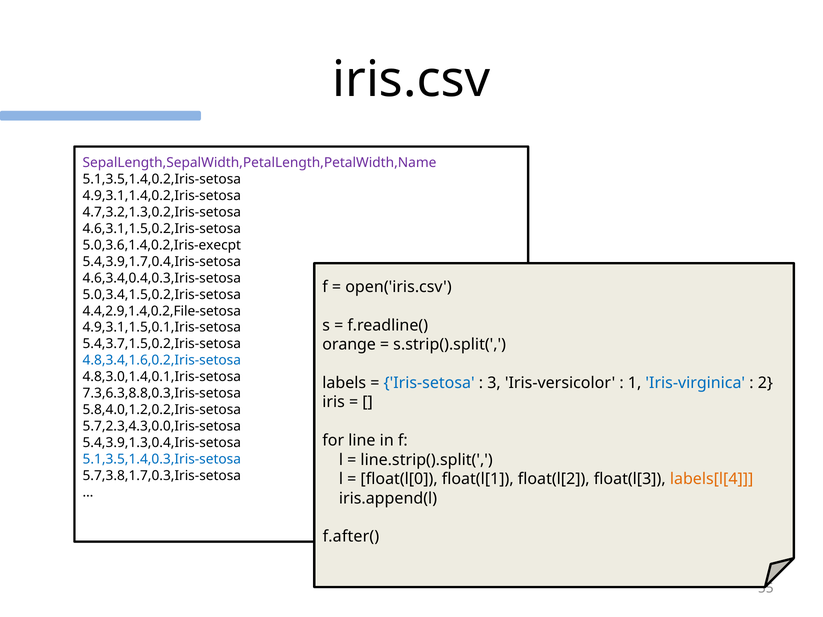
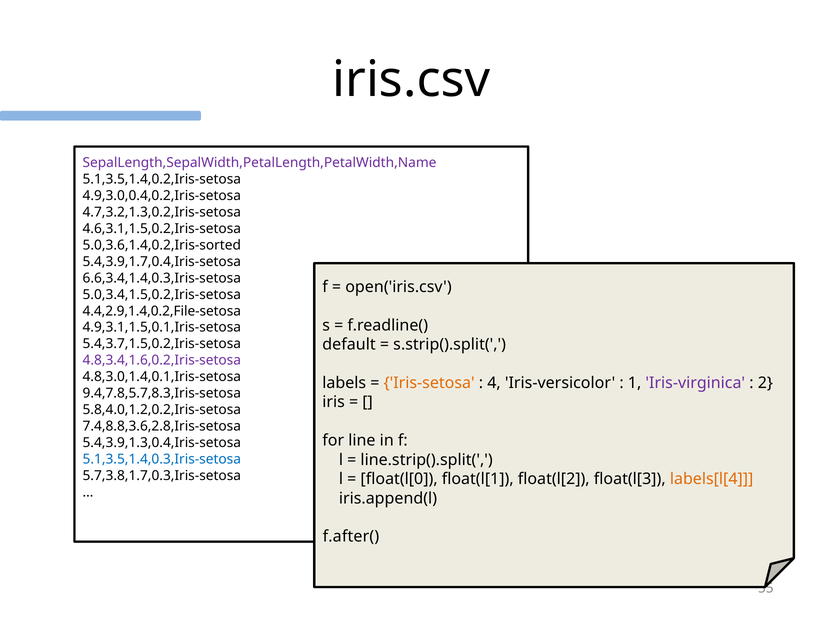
4.9,3.1,1.4,0.2,Iris-setosa: 4.9,3.1,1.4,0.2,Iris-setosa -> 4.9,3.0,0.4,0.2,Iris-setosa
5.0,3.6,1.4,0.2,Iris-execpt: 5.0,3.6,1.4,0.2,Iris-execpt -> 5.0,3.6,1.4,0.2,Iris-sorted
4.6,3.4,0.4,0.3,Iris-setosa: 4.6,3.4,0.4,0.3,Iris-setosa -> 6.6,3.4,1.4,0.3,Iris-setosa
orange: orange -> default
4.8,3.4,1.6,0.2,Iris-setosa colour: blue -> purple
Iris-setosa colour: blue -> orange
3: 3 -> 4
Iris-virginica colour: blue -> purple
7.3,6.3,8.8,0.3,Iris-setosa: 7.3,6.3,8.8,0.3,Iris-setosa -> 9.4,7.8,5.7,8.3,Iris-setosa
5.7,2.3,4.3,0.0,Iris-setosa: 5.7,2.3,4.3,0.0,Iris-setosa -> 7.4,8.8,3.6,2.8,Iris-setosa
